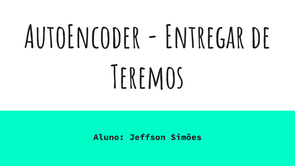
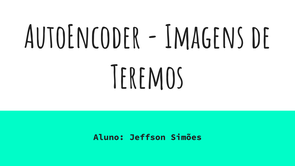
Entregar: Entregar -> Imagens
